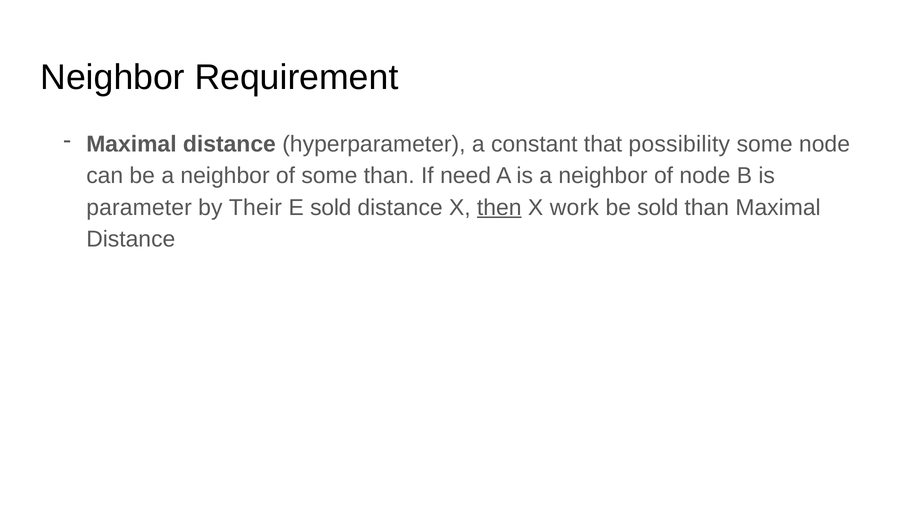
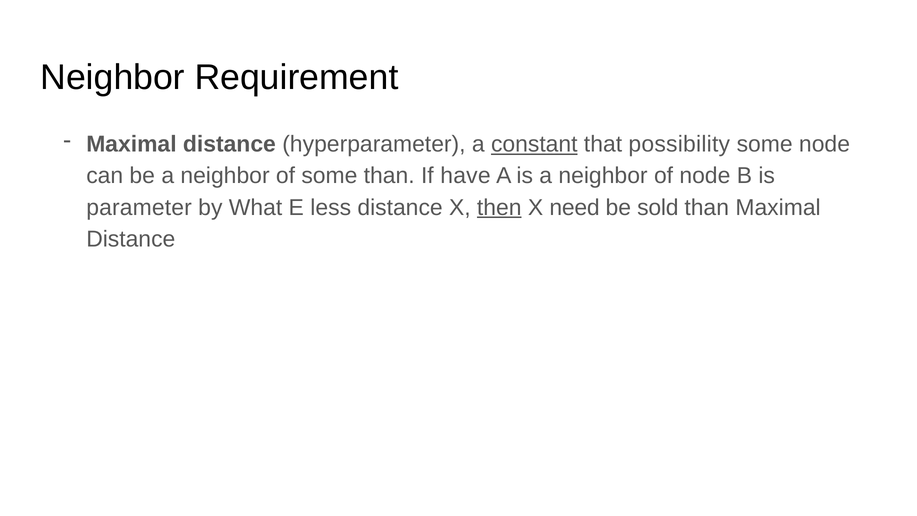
constant underline: none -> present
need: need -> have
Their: Their -> What
E sold: sold -> less
work: work -> need
